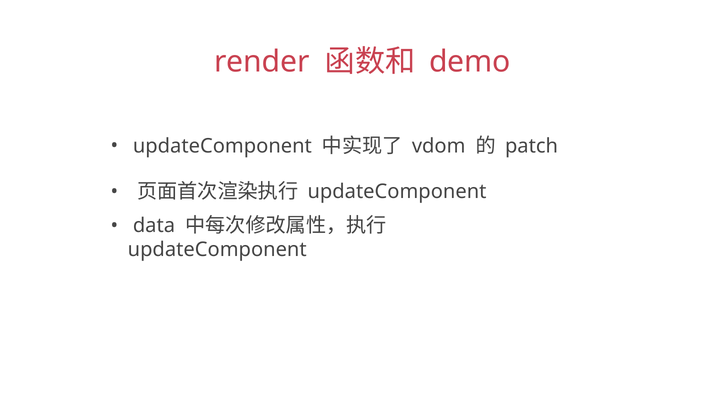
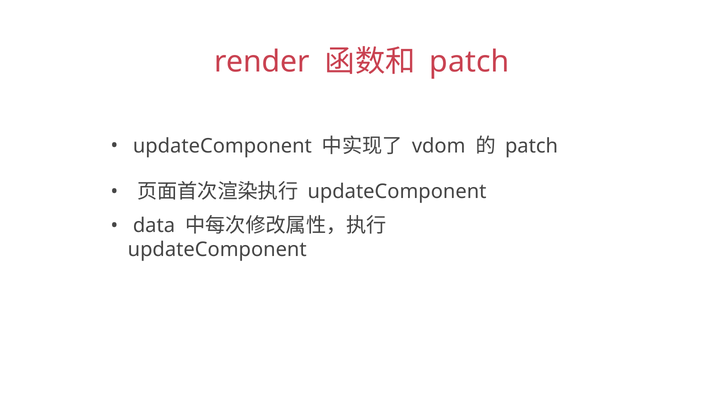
demo at (470, 62): demo -> patch
